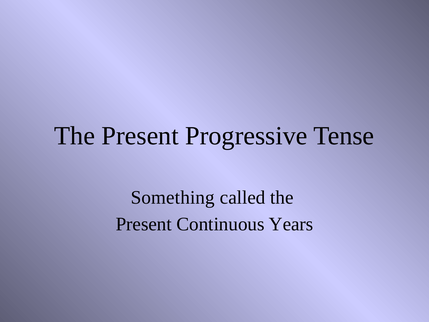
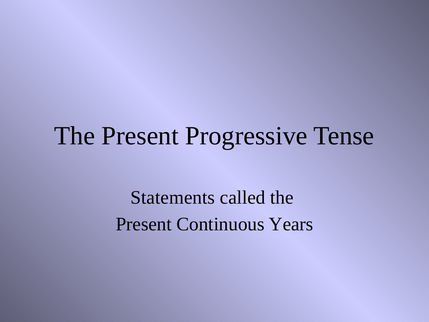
Something: Something -> Statements
